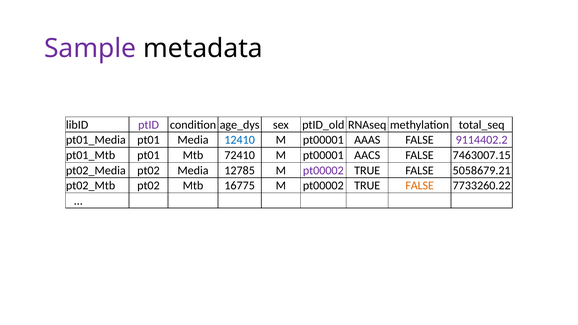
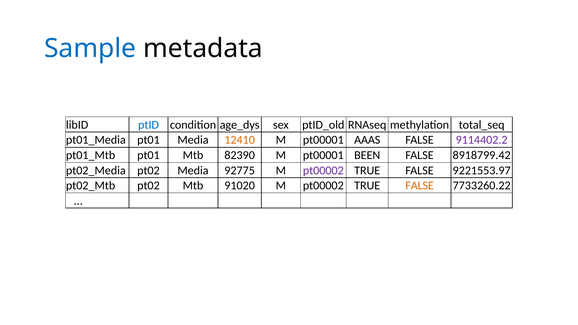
Sample colour: purple -> blue
ptID colour: purple -> blue
12410 colour: blue -> orange
72410: 72410 -> 82390
AACS: AACS -> BEEN
7463007.15: 7463007.15 -> 8918799.42
12785: 12785 -> 92775
5058679.21: 5058679.21 -> 9221553.97
16775: 16775 -> 91020
